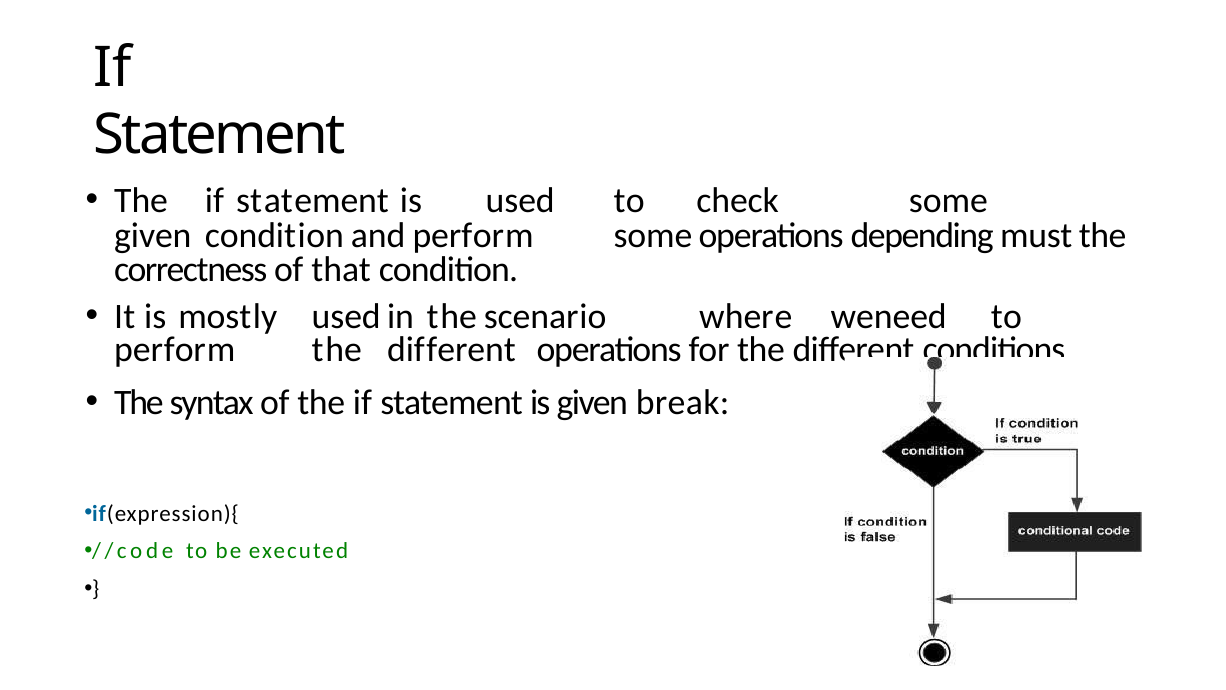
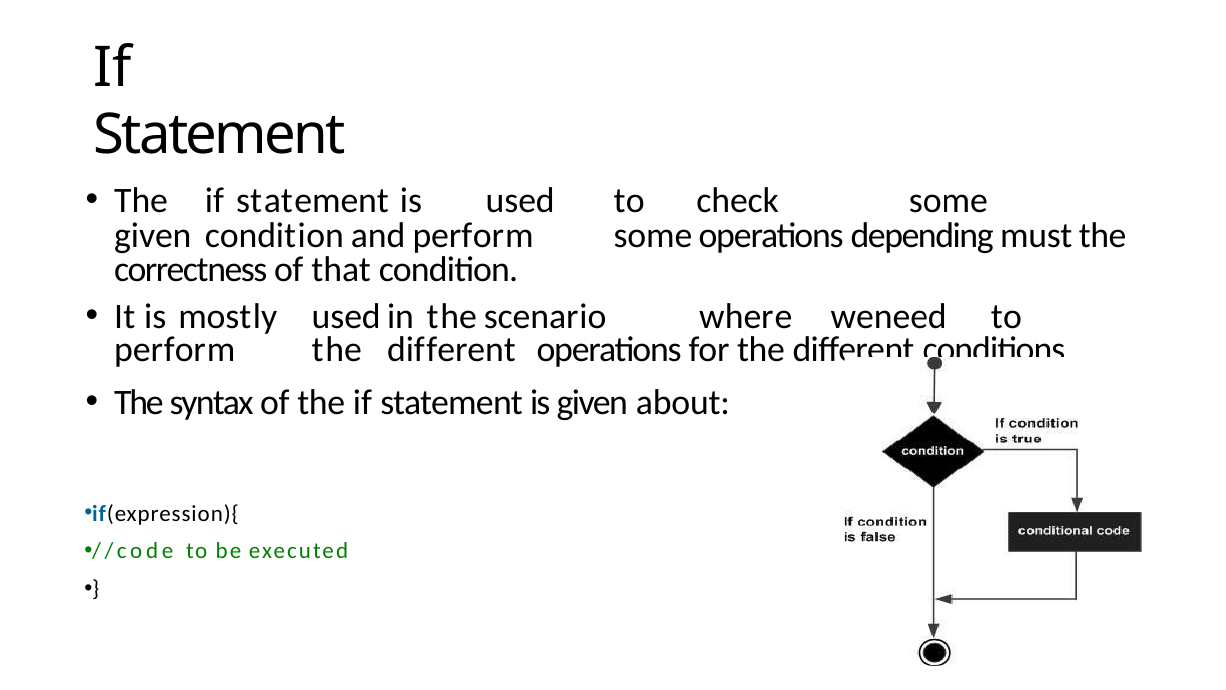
break: break -> about
